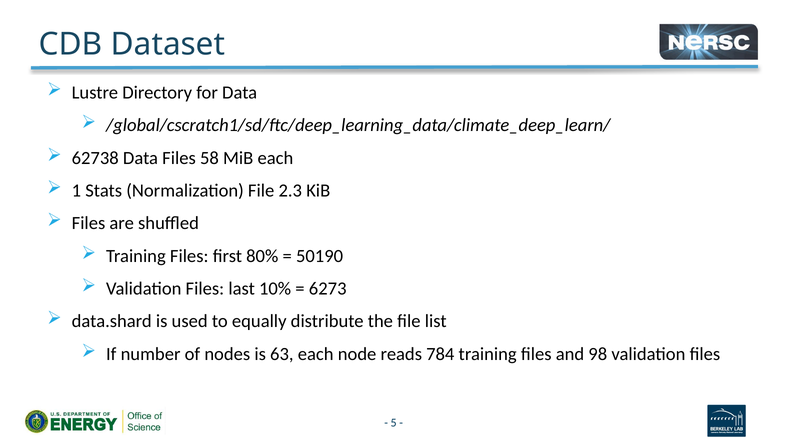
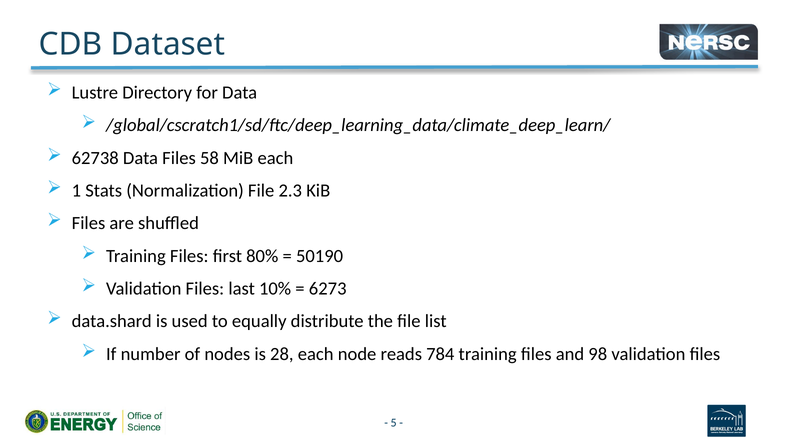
63: 63 -> 28
